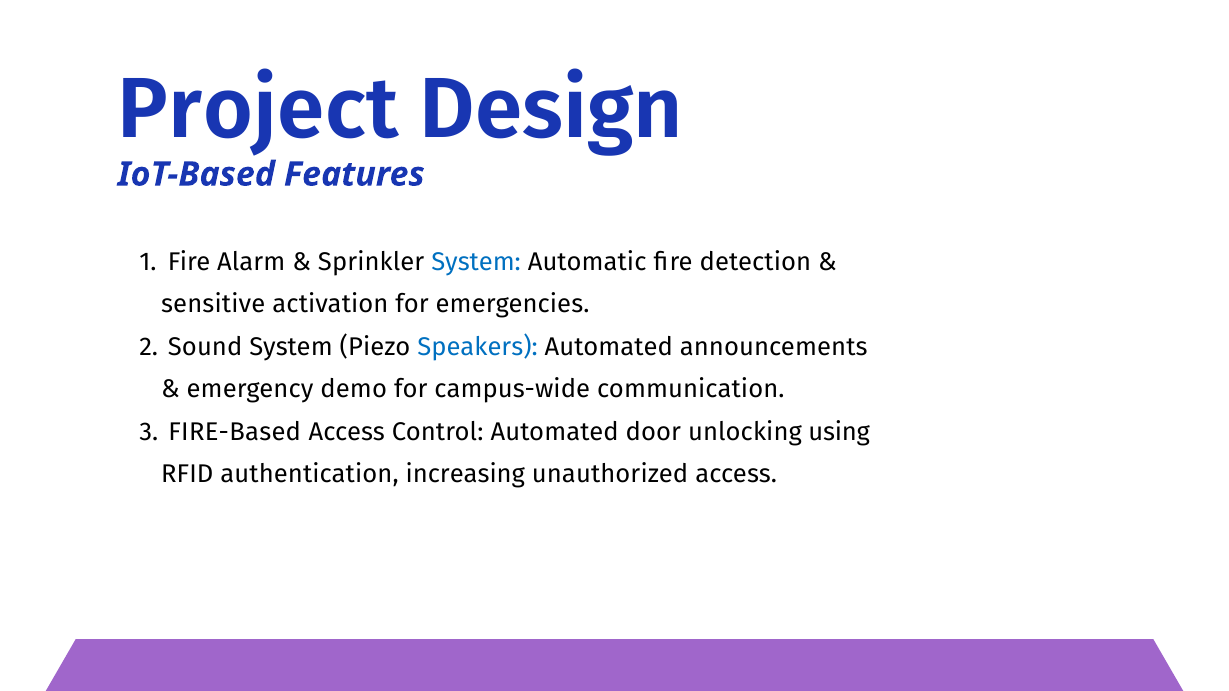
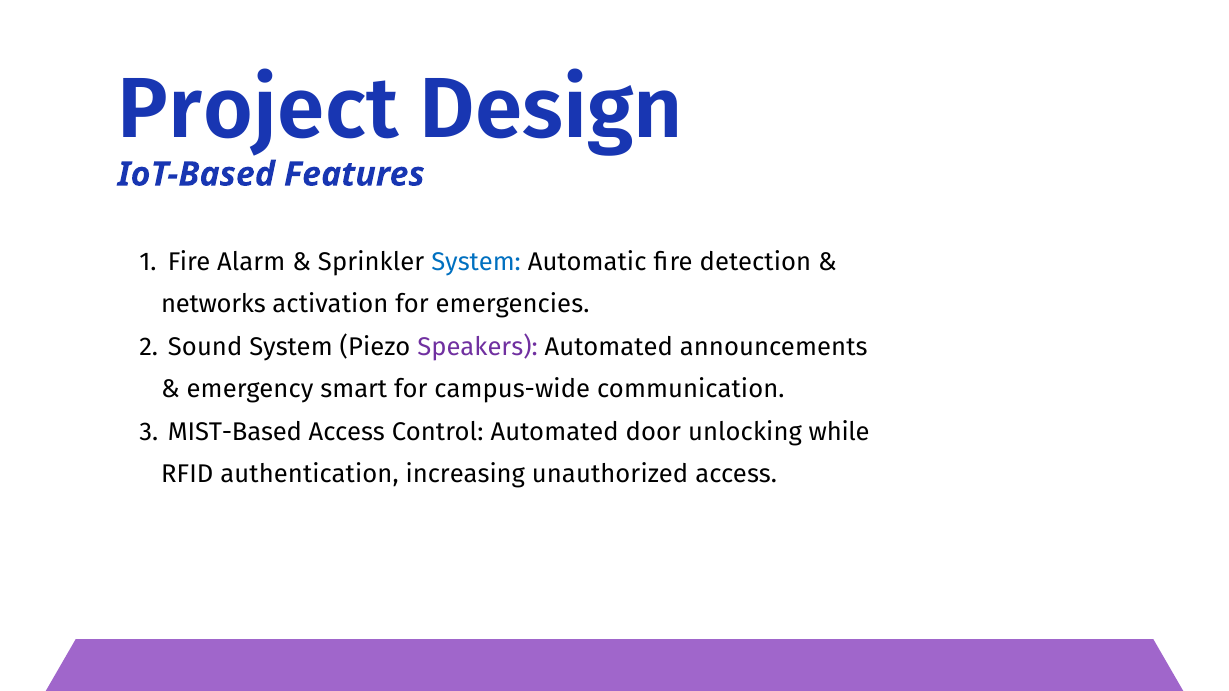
sensitive: sensitive -> networks
Speakers colour: blue -> purple
demo: demo -> smart
FIRE-Based: FIRE-Based -> MIST-Based
using: using -> while
